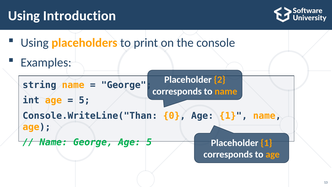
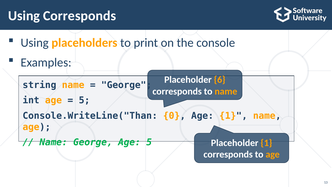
Using Introduction: Introduction -> Corresponds
2: 2 -> 6
